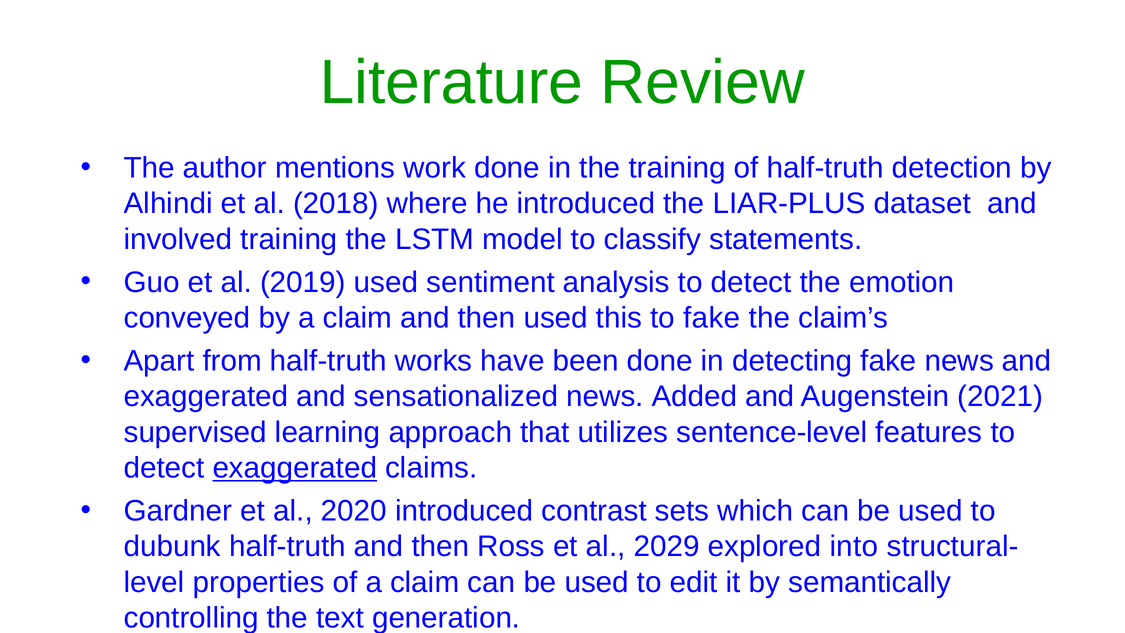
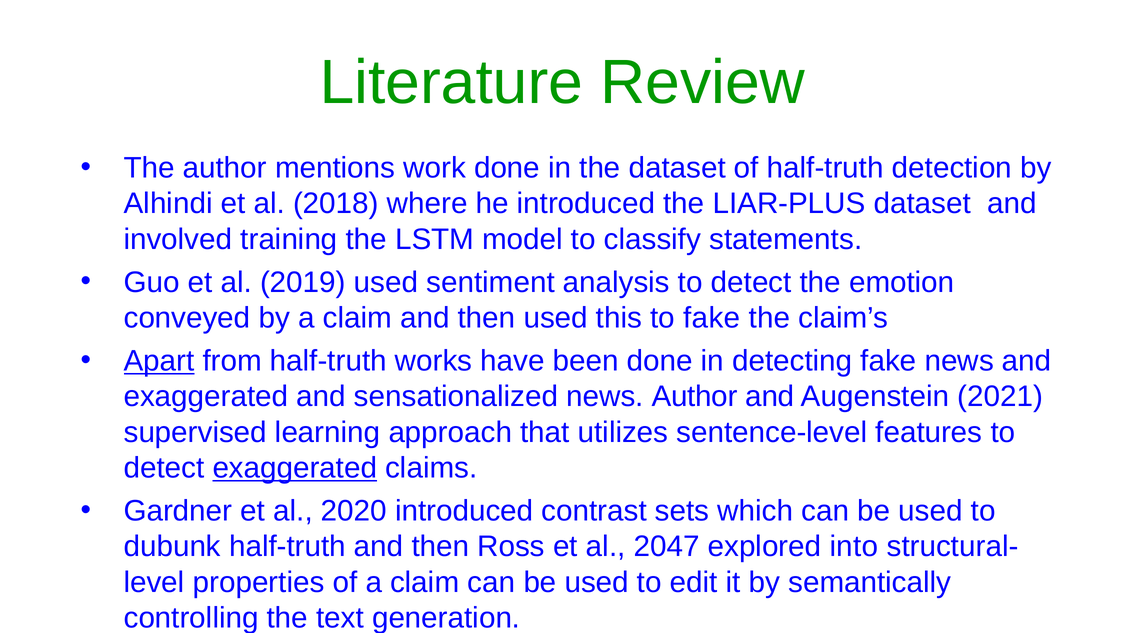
the training: training -> dataset
Apart underline: none -> present
news Added: Added -> Author
2029: 2029 -> 2047
